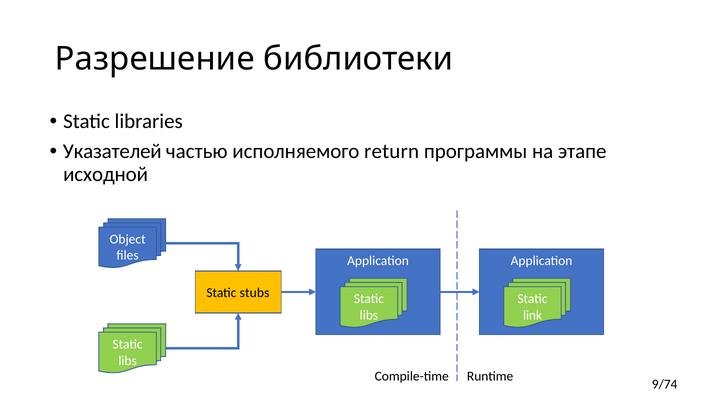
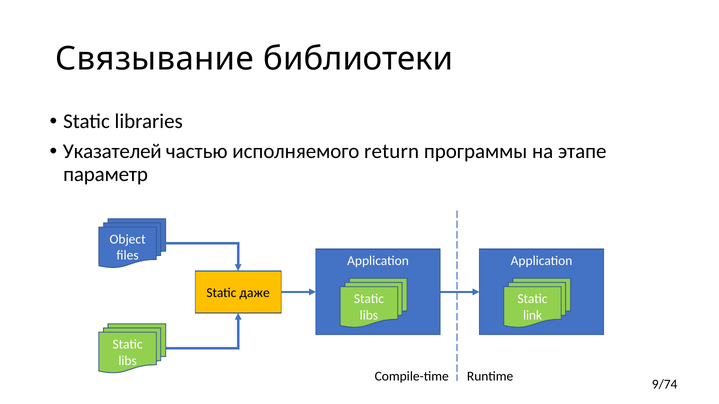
Разрешение: Разрешение -> Связывание
исходной: исходной -> параметр
stubs: stubs -> даже
